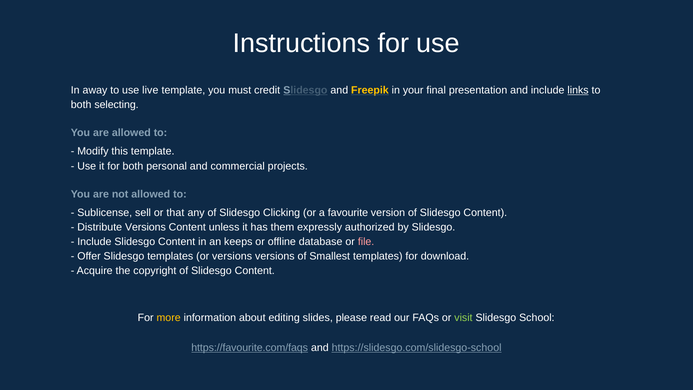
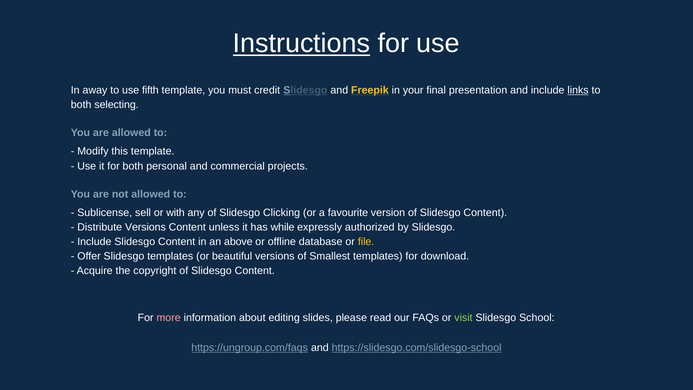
Instructions underline: none -> present
live: live -> fifth
that: that -> with
them: them -> while
keeps: keeps -> above
file colour: pink -> yellow
or versions: versions -> beautiful
more colour: yellow -> pink
https://favourite.com/faqs: https://favourite.com/faqs -> https://ungroup.com/faqs
